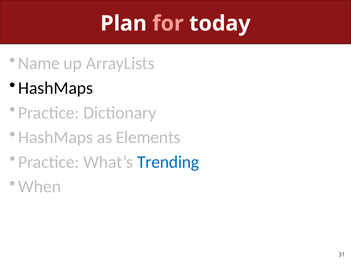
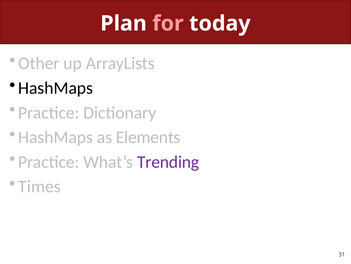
Name: Name -> Other
Trending colour: blue -> purple
When: When -> Times
